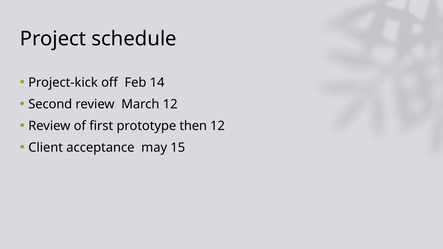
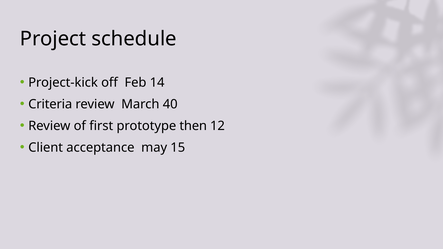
Second: Second -> Criteria
March 12: 12 -> 40
